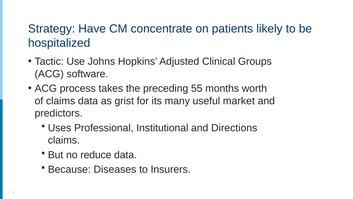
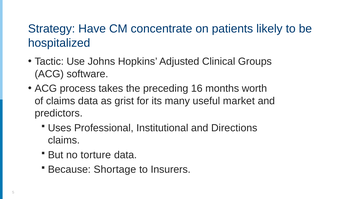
55: 55 -> 16
reduce: reduce -> torture
Diseases: Diseases -> Shortage
